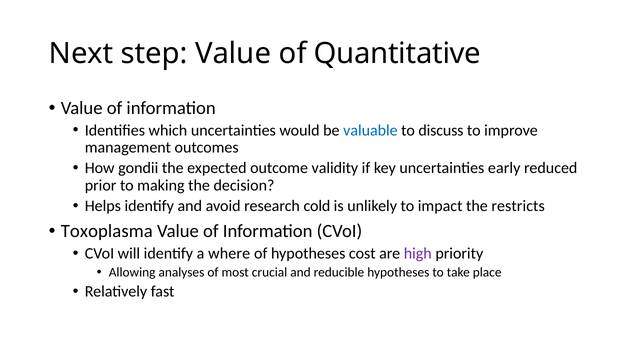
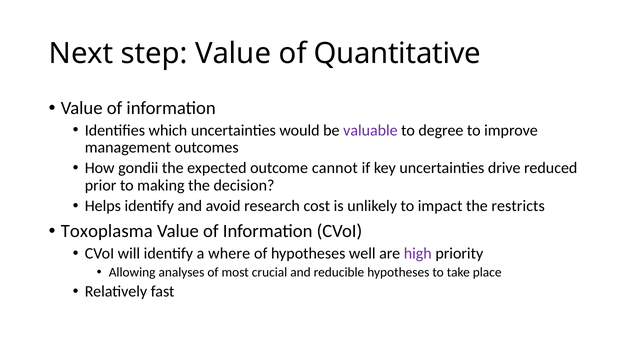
valuable colour: blue -> purple
discuss: discuss -> degree
validity: validity -> cannot
early: early -> drive
cold: cold -> cost
cost: cost -> well
